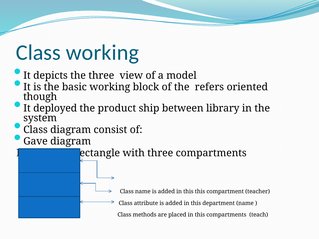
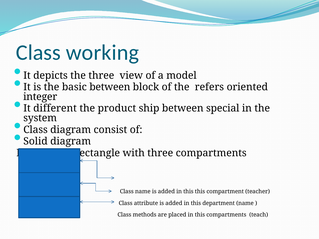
basic working: working -> between
though: though -> integer
deployed: deployed -> different
library: library -> special
Gave: Gave -> Solid
